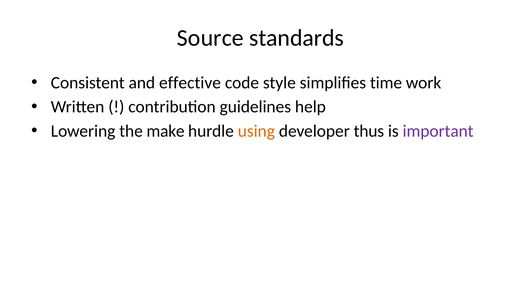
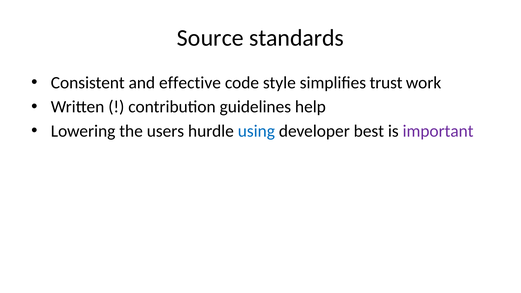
time: time -> trust
make: make -> users
using colour: orange -> blue
thus: thus -> best
